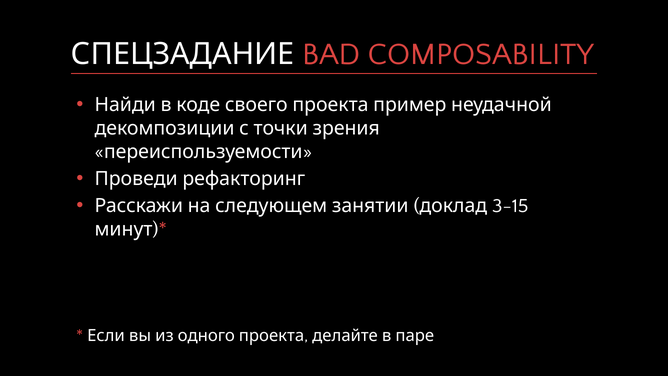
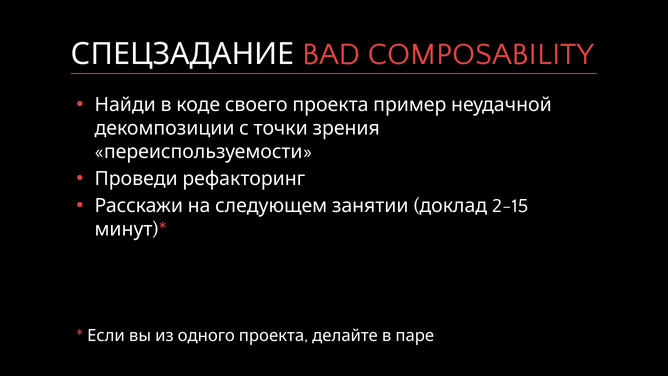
3-15: 3-15 -> 2-15
